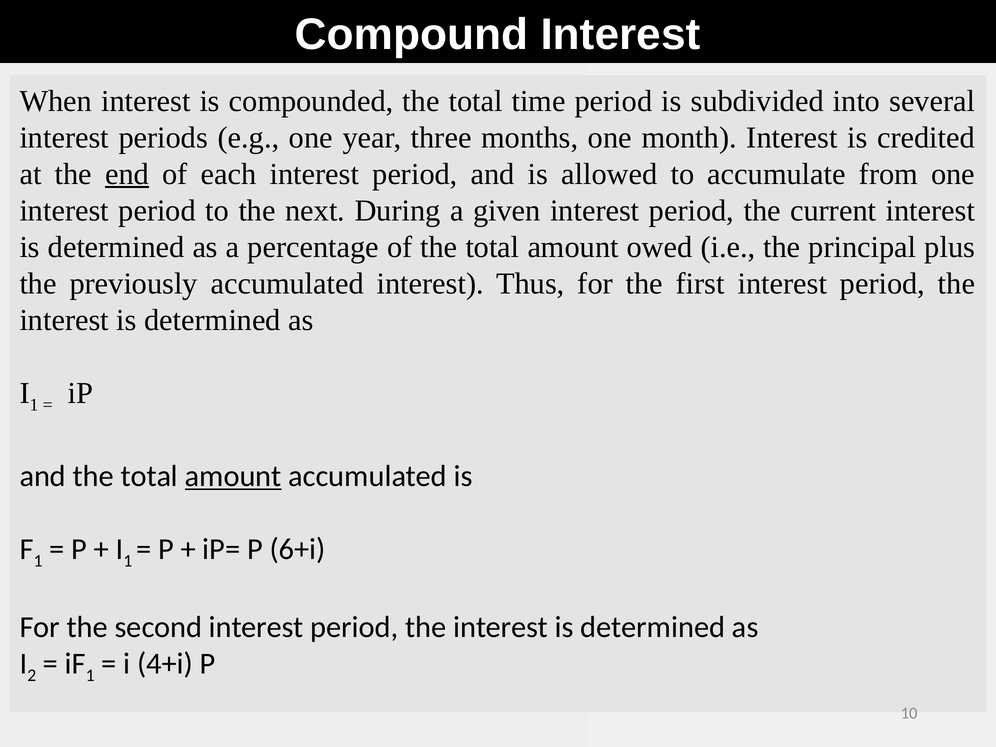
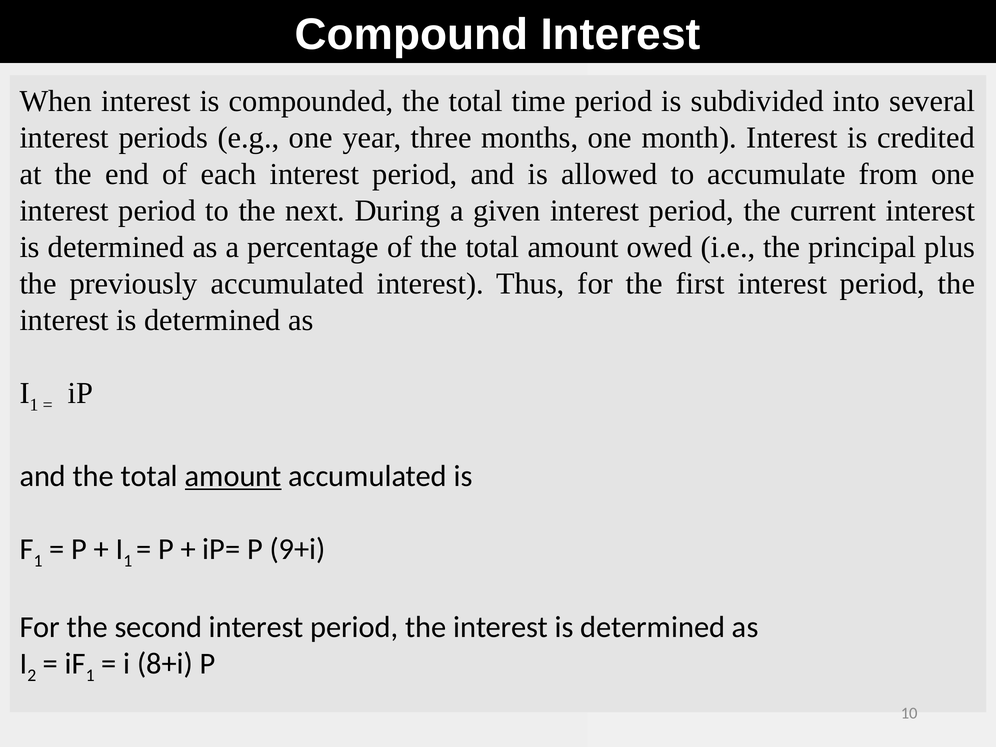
end underline: present -> none
6+i: 6+i -> 9+i
4+i: 4+i -> 8+i
